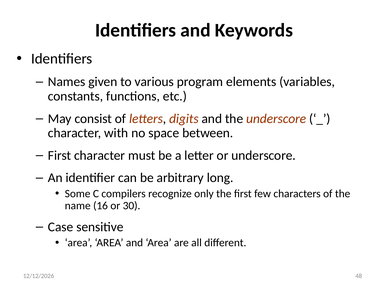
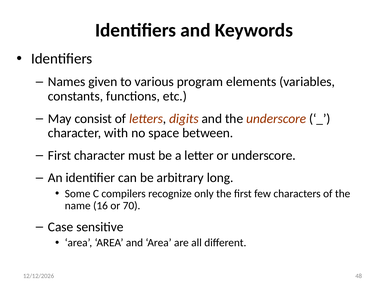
30: 30 -> 70
